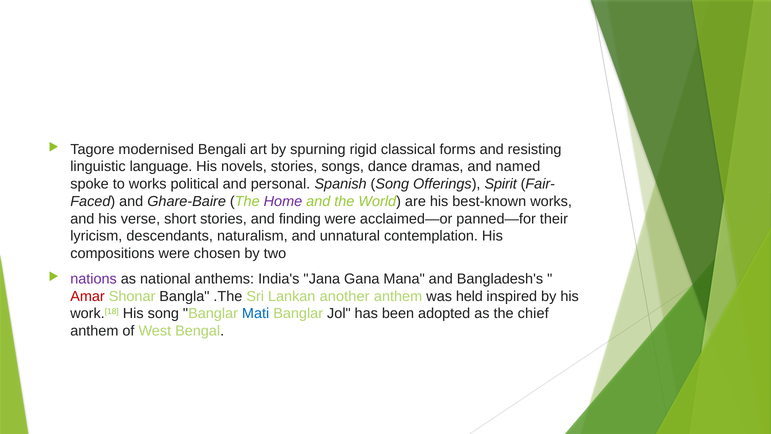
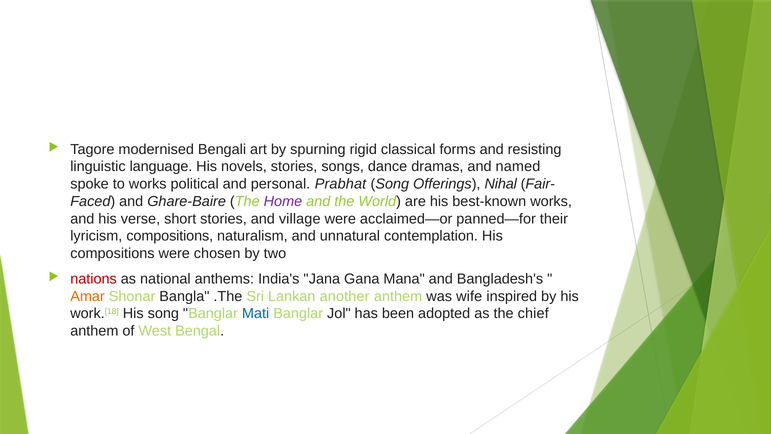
Spanish: Spanish -> Prabhat
Spirit: Spirit -> Nihal
finding: finding -> village
lyricism descendants: descendants -> compositions
nations colour: purple -> red
Amar colour: red -> orange
held: held -> wife
